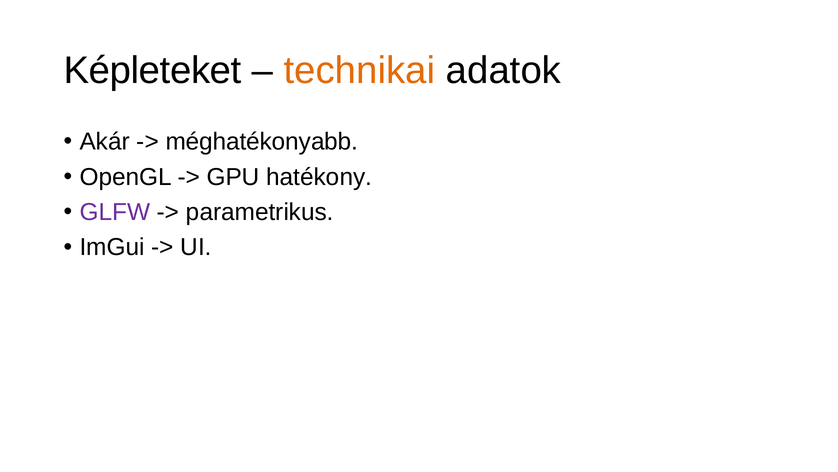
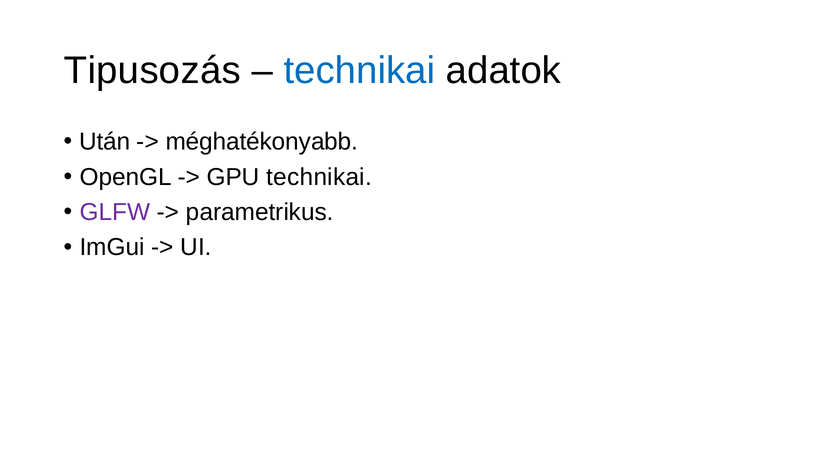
Képleteket: Képleteket -> Tipusozás
technikai at (359, 70) colour: orange -> blue
Akár: Akár -> Után
GPU hatékony: hatékony -> technikai
